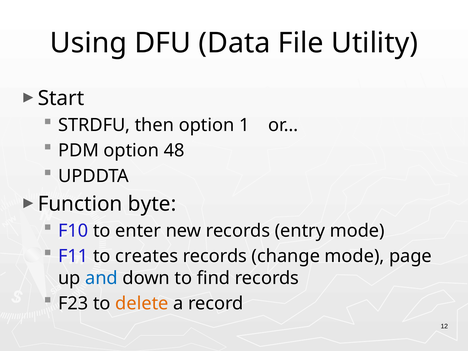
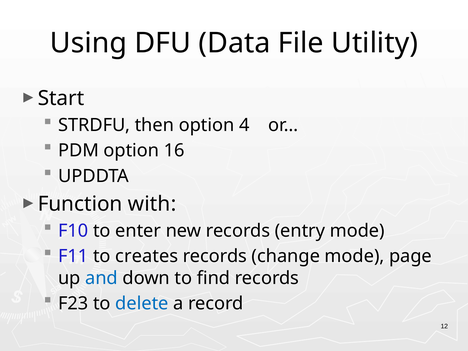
1: 1 -> 4
48: 48 -> 16
byte: byte -> with
delete colour: orange -> blue
